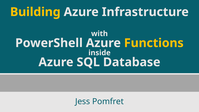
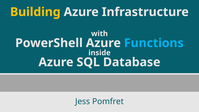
Functions colour: yellow -> light blue
